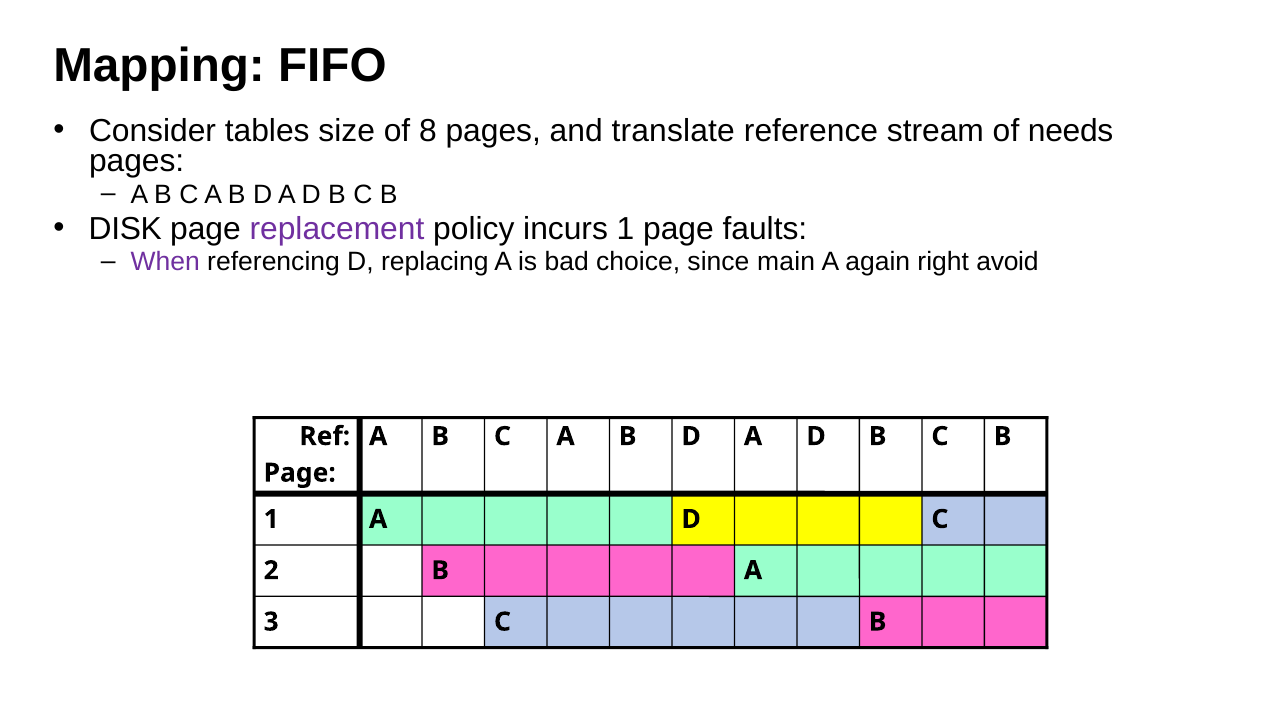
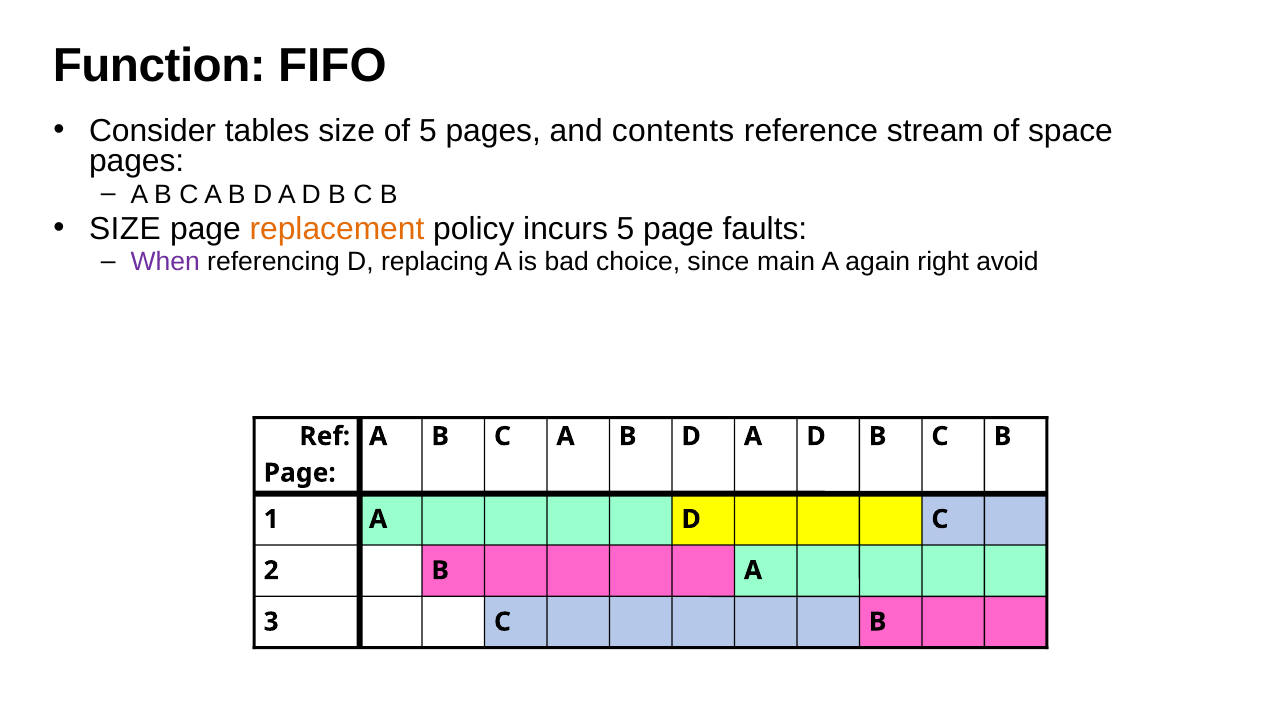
Mapping: Mapping -> Function
of 8: 8 -> 5
translate: translate -> contents
needs: needs -> space
DISK at (125, 229): DISK -> SIZE
replacement colour: purple -> orange
incurs 1: 1 -> 5
